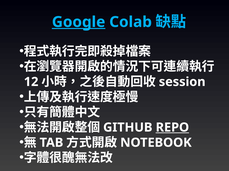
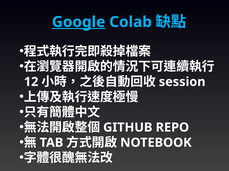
REPO underline: present -> none
